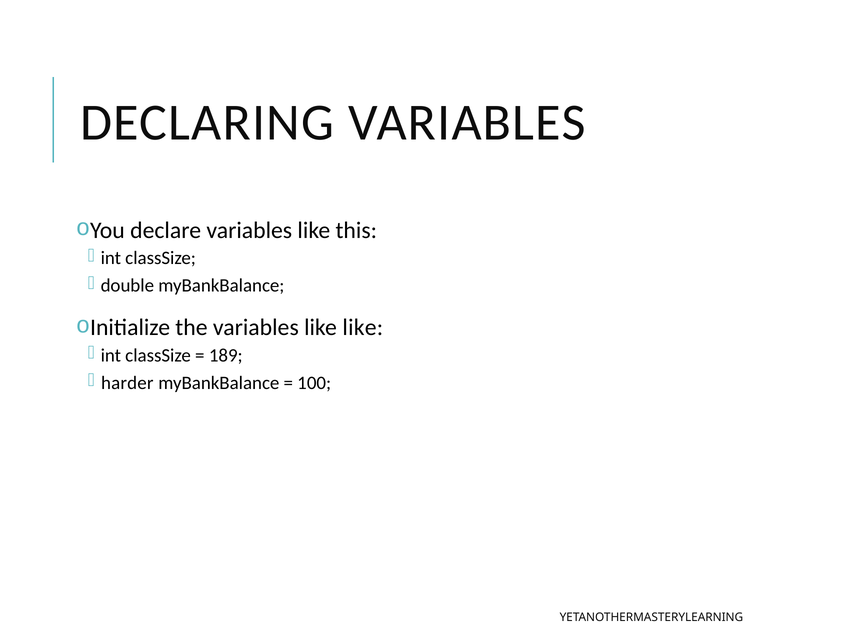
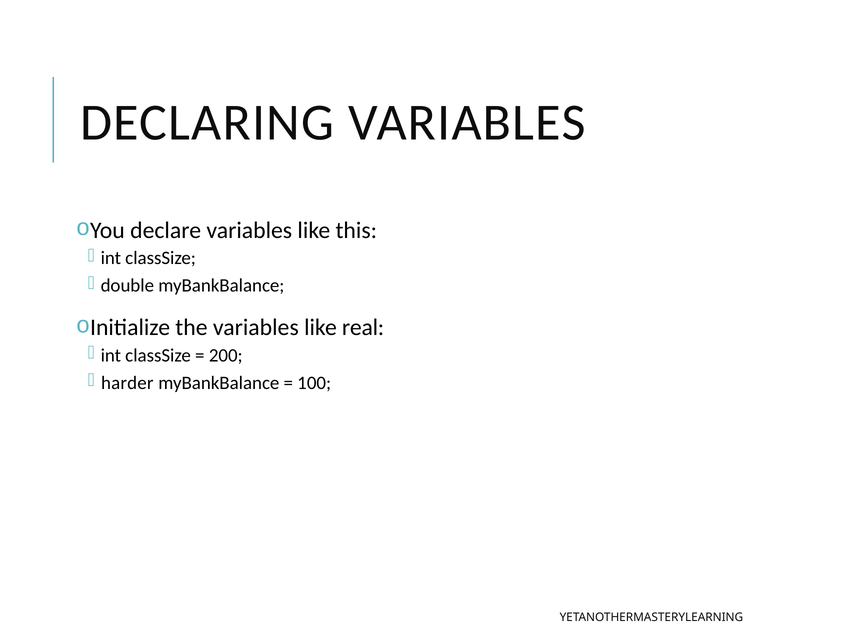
like like: like -> real
189: 189 -> 200
